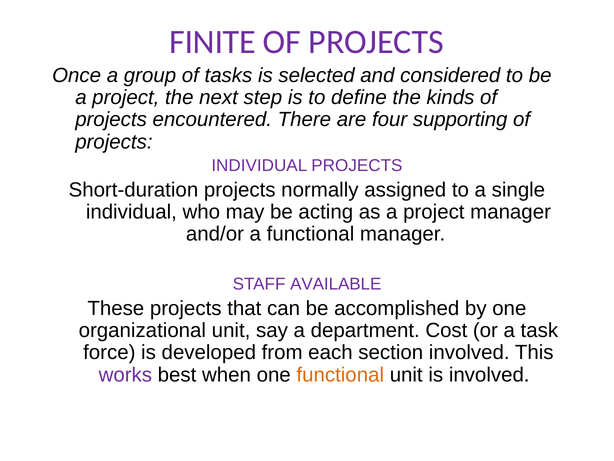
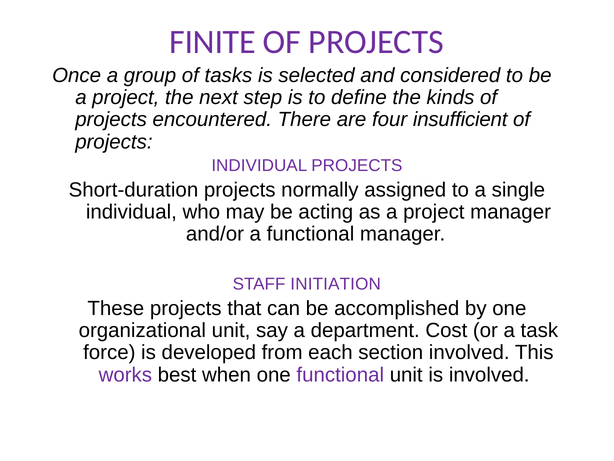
supporting: supporting -> insufficient
AVAILABLE: AVAILABLE -> INITIATION
functional at (340, 374) colour: orange -> purple
